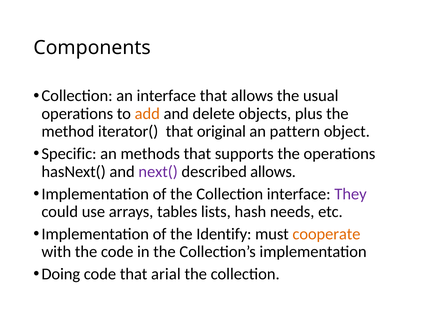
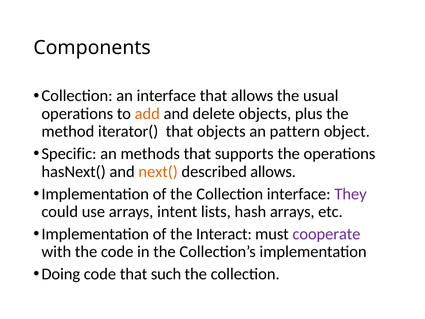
that original: original -> objects
next( colour: purple -> orange
tables: tables -> intent
hash needs: needs -> arrays
Identify: Identify -> Interact
cooperate colour: orange -> purple
arial: arial -> such
